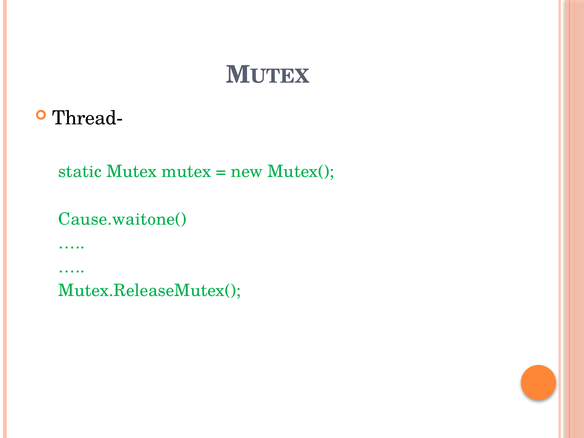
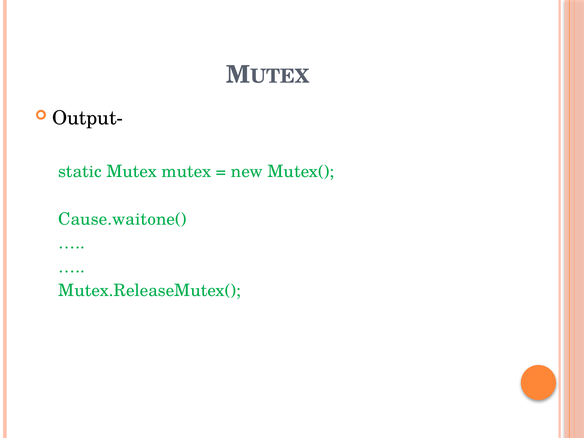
Thread-: Thread- -> Output-
